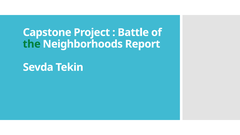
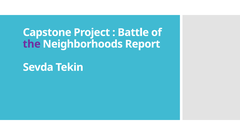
the colour: green -> purple
